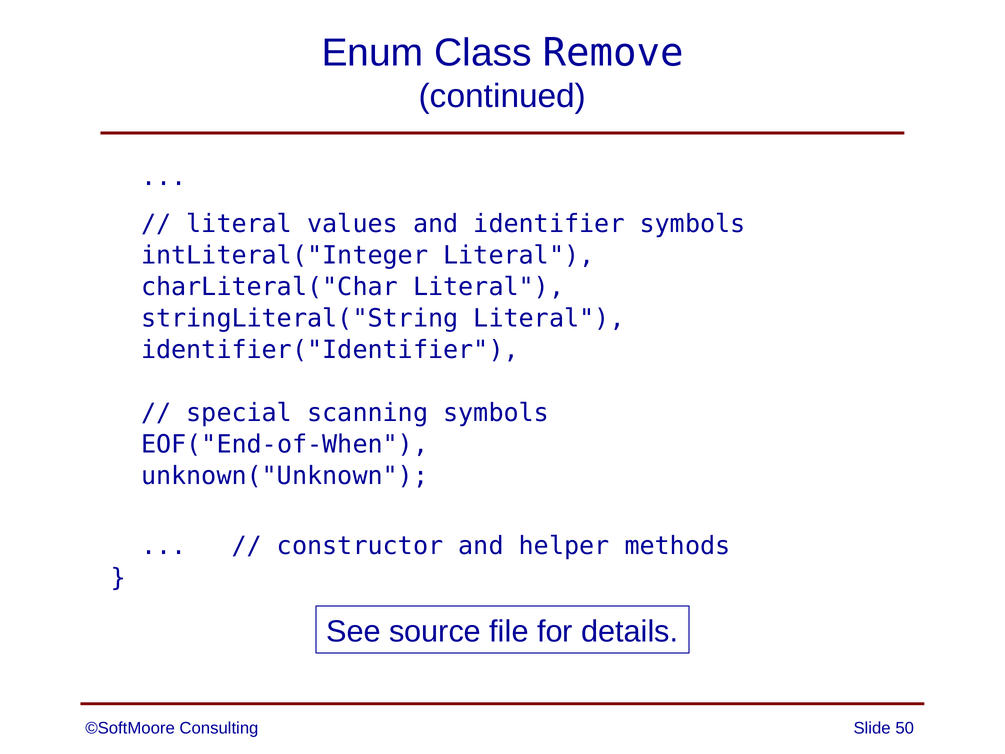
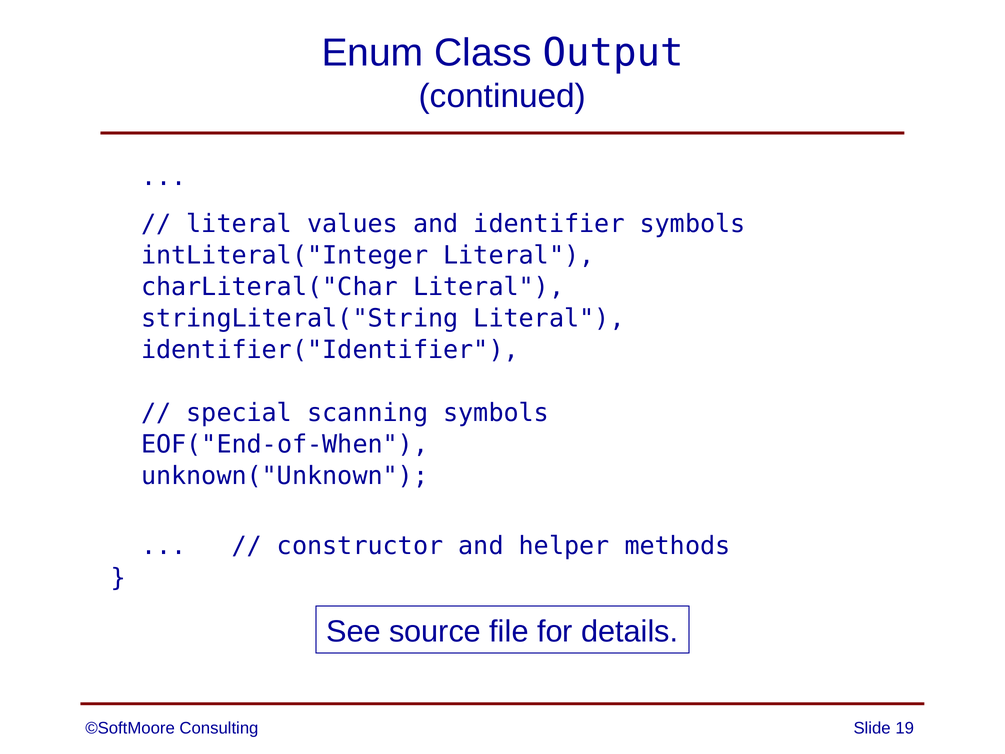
Remove: Remove -> Output
50: 50 -> 19
